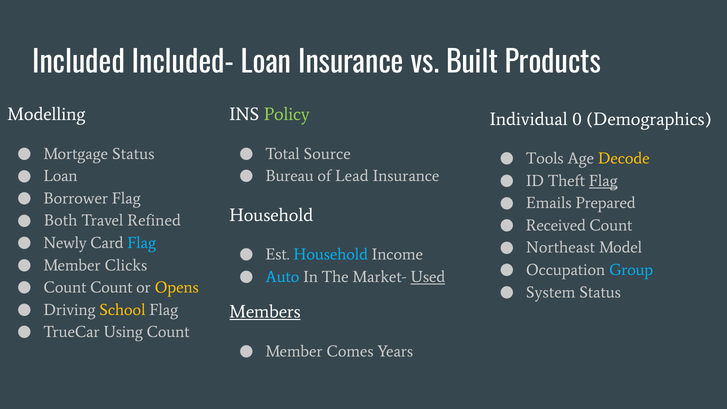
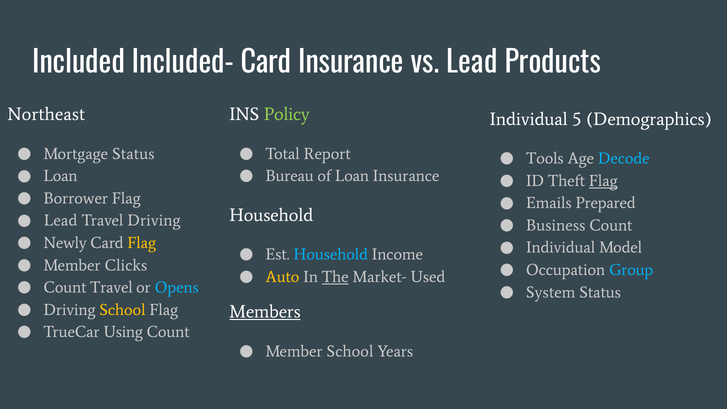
Included- Loan: Loan -> Card
vs Built: Built -> Lead
Modelling: Modelling -> Northeast
0: 0 -> 5
Source: Source -> Report
Decode colour: yellow -> light blue
of Lead: Lead -> Loan
Both at (61, 221): Both -> Lead
Travel Refined: Refined -> Driving
Received: Received -> Business
Flag at (142, 243) colour: light blue -> yellow
Northeast at (561, 248): Northeast -> Individual
Auto colour: light blue -> yellow
The underline: none -> present
Used underline: present -> none
Count Count: Count -> Travel
Opens colour: yellow -> light blue
Member Comes: Comes -> School
